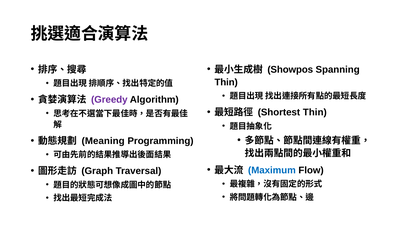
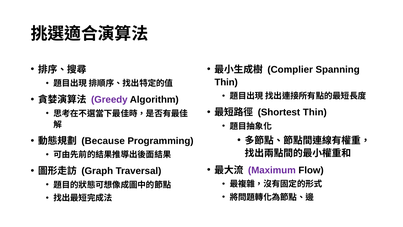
Showpos: Showpos -> Complier
Meaning: Meaning -> Because
Maximum colour: blue -> purple
